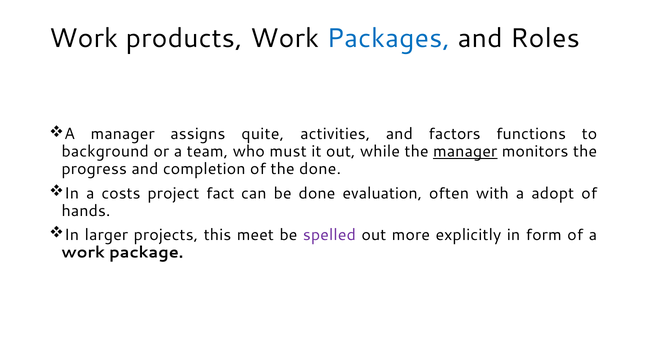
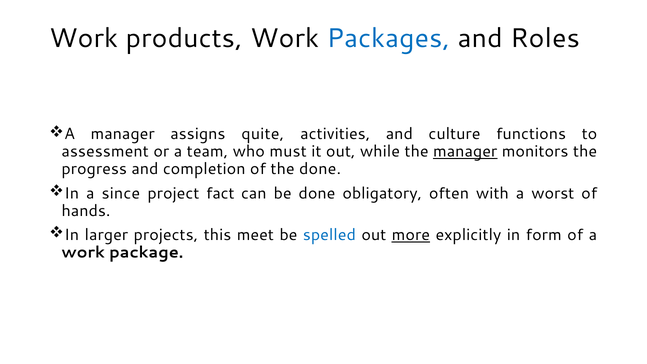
factors: factors -> culture
background: background -> assessment
costs: costs -> since
evaluation: evaluation -> obligatory
adopt: adopt -> worst
spelled colour: purple -> blue
more underline: none -> present
